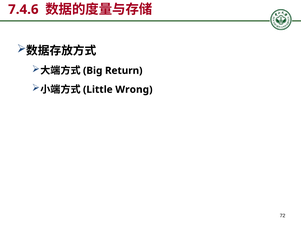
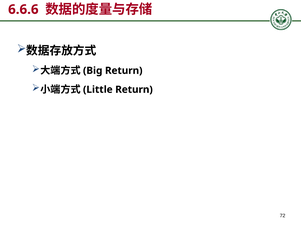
7.4.6: 7.4.6 -> 6.6.6
Wrong at (134, 90): Wrong -> Return
